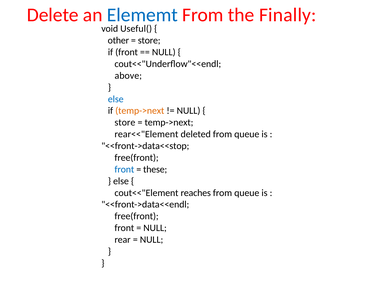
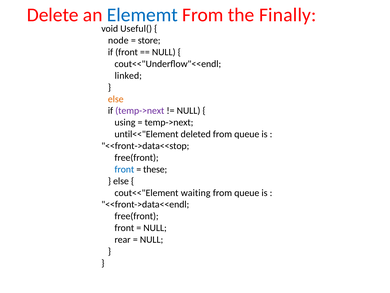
other: other -> node
above: above -> linked
else at (116, 99) colour: blue -> orange
temp->next at (140, 111) colour: orange -> purple
store at (125, 122): store -> using
rear<<"Element: rear<<"Element -> until<<"Element
reaches: reaches -> waiting
